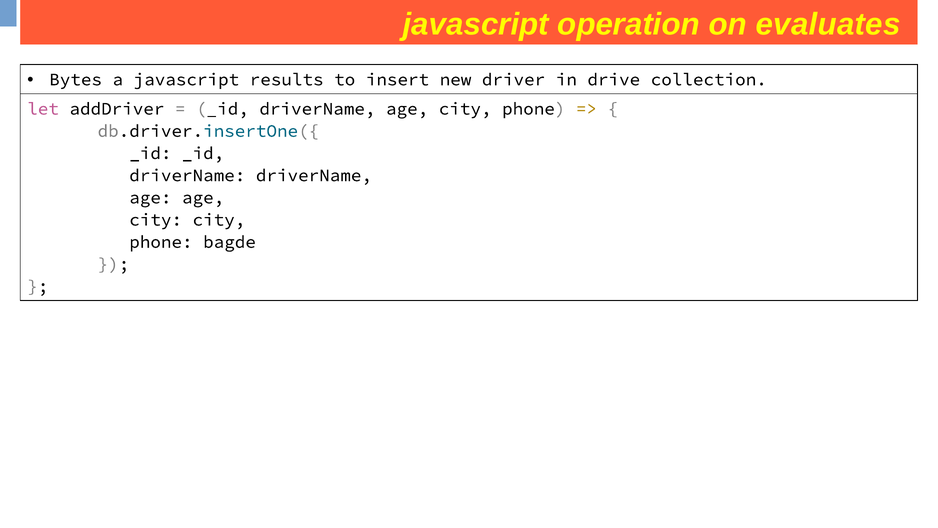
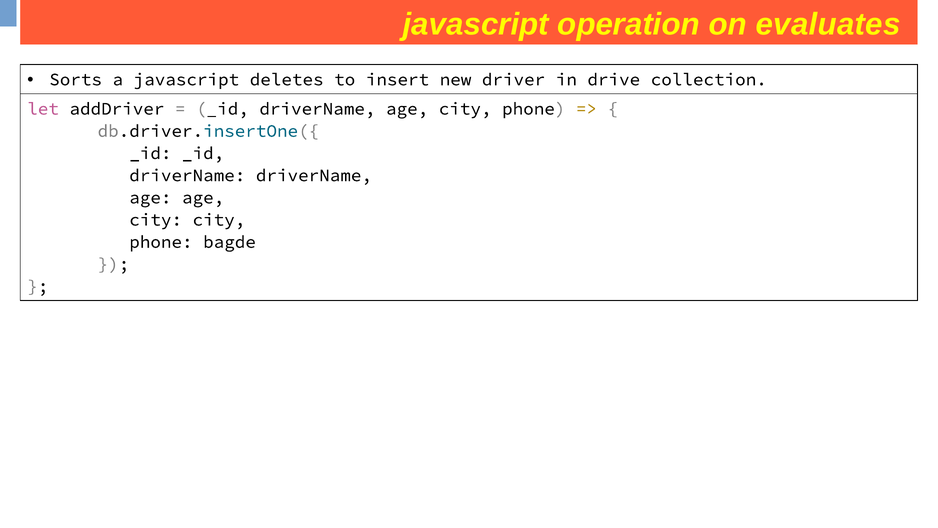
Bytes: Bytes -> Sorts
results: results -> deletes
